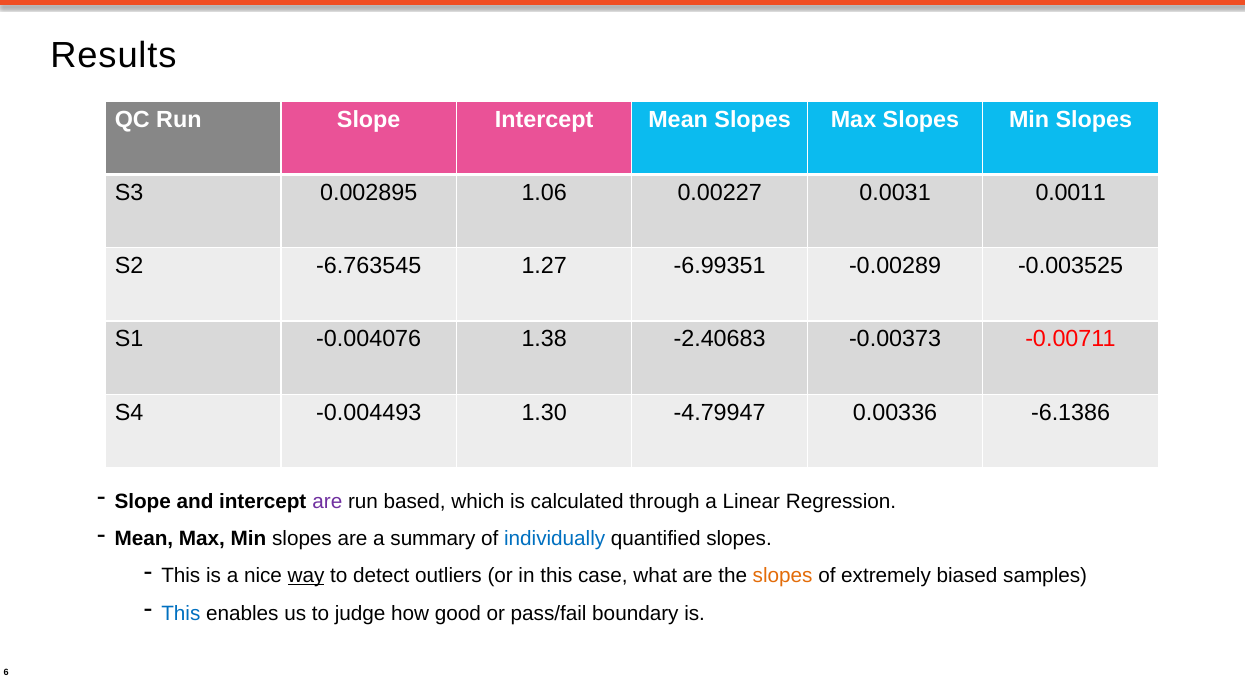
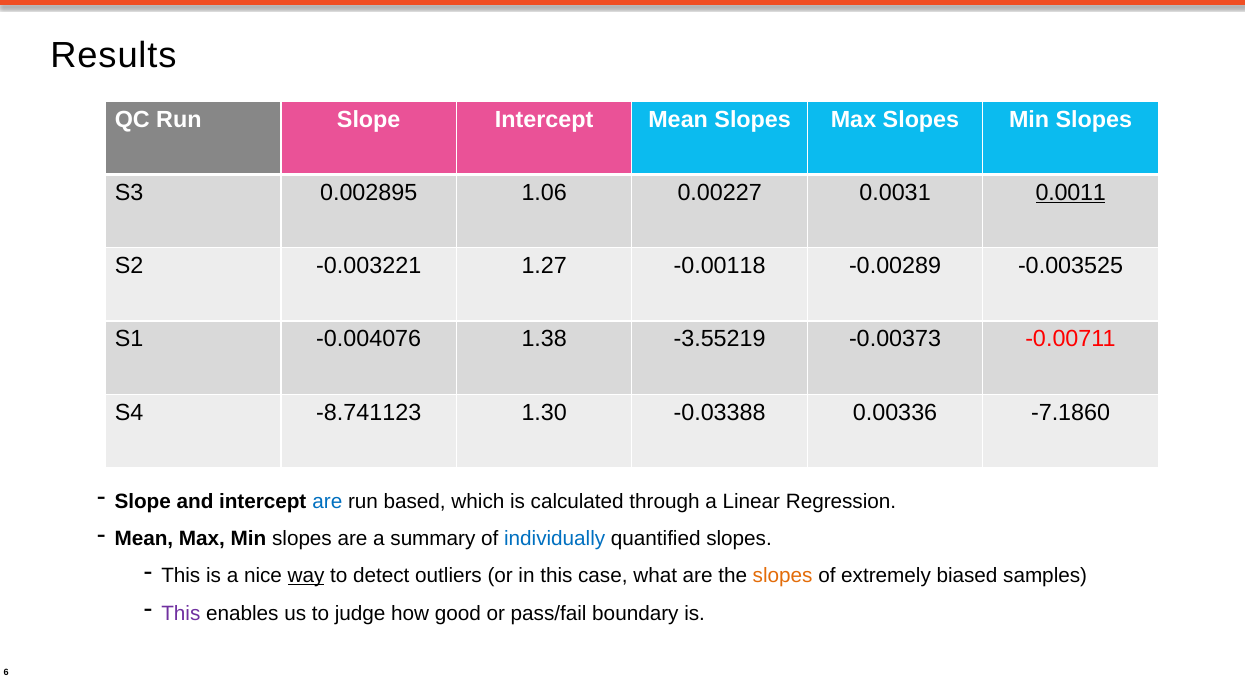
0.0011 underline: none -> present
-6.763545: -6.763545 -> -0.003221
-6.99351: -6.99351 -> -0.00118
-2.40683: -2.40683 -> -3.55219
-0.004493: -0.004493 -> -8.741123
-4.79947: -4.79947 -> -0.03388
-6.1386: -6.1386 -> -7.1860
are at (327, 501) colour: purple -> blue
This at (181, 613) colour: blue -> purple
